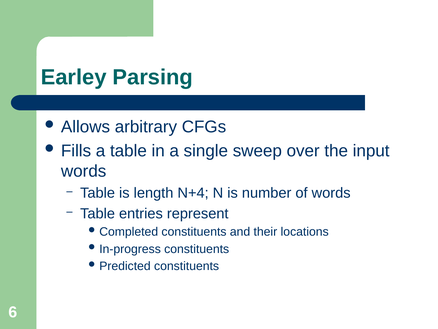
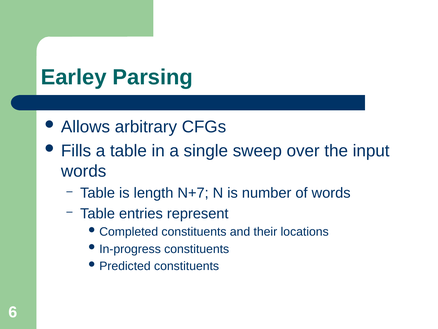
N+4: N+4 -> N+7
